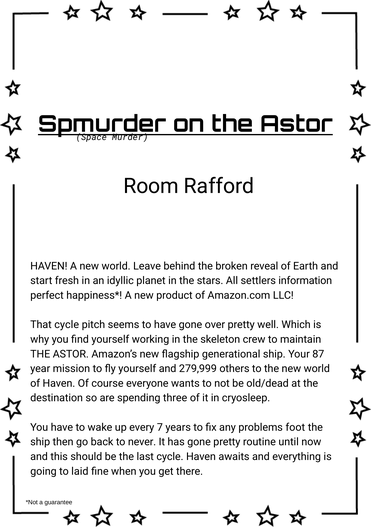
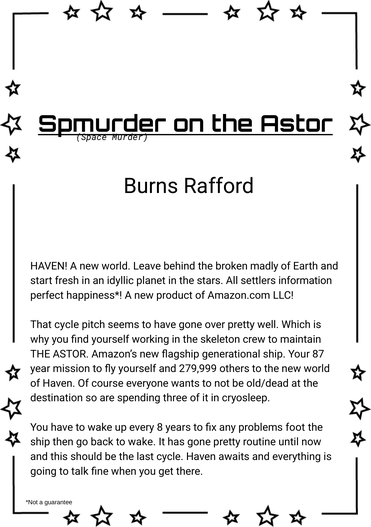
Room: Room -> Burns
reveal: reveal -> madly
7: 7 -> 8
back to never: never -> wake
laid: laid -> talk
